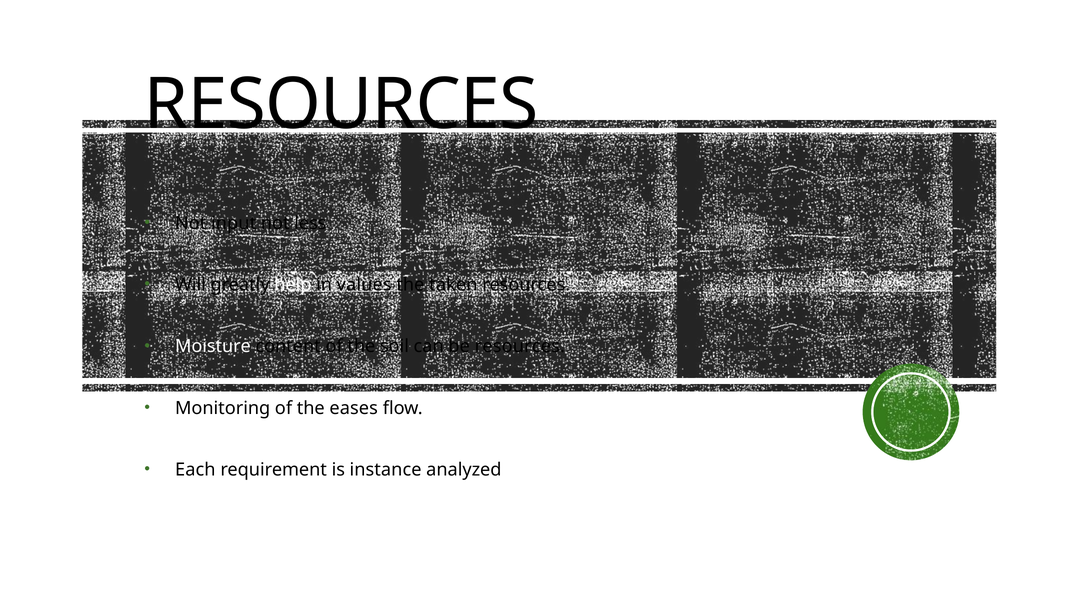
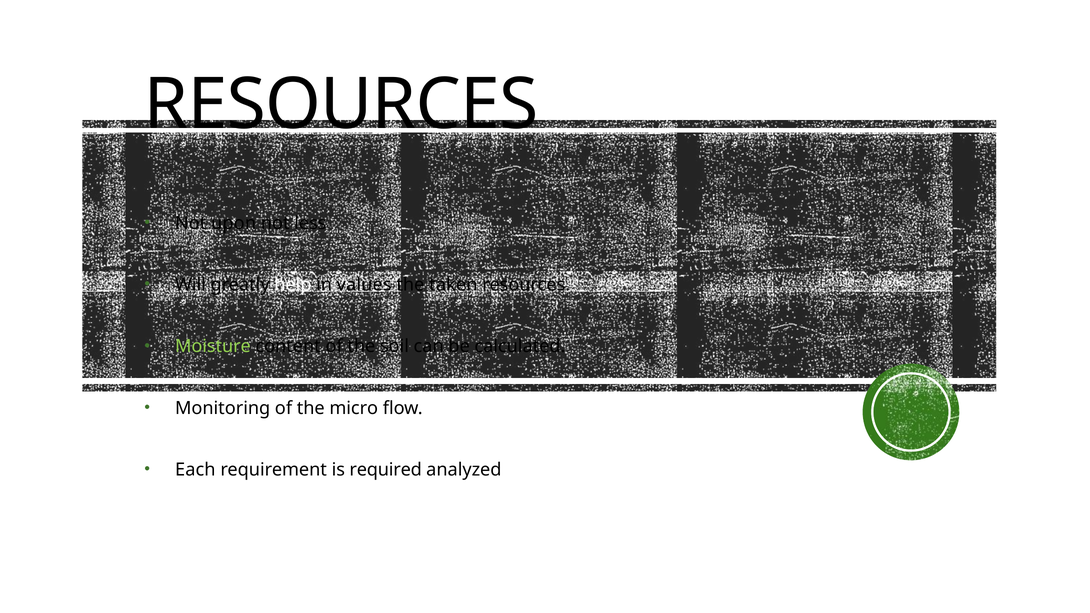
input: input -> upon
Moisture colour: white -> light green
be resources: resources -> calculated
eases: eases -> micro
instance: instance -> required
